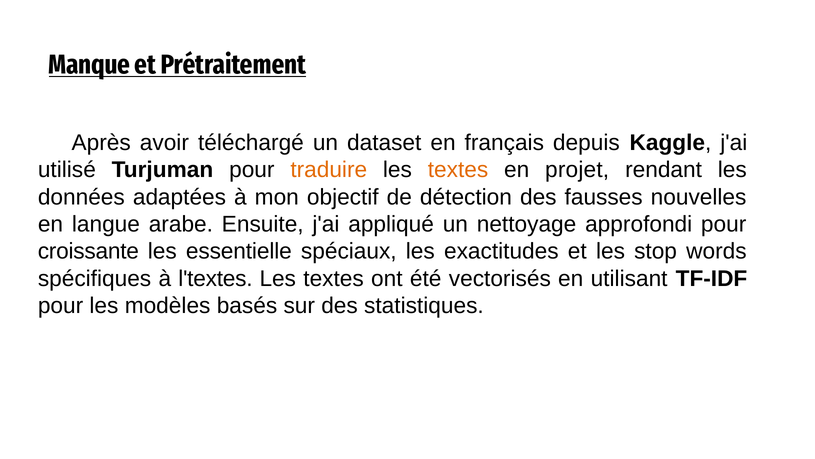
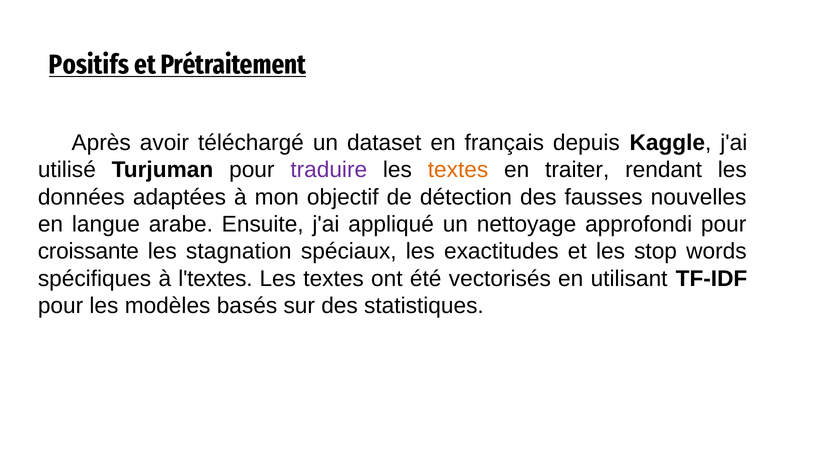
Manque: Manque -> Positifs
traduire colour: orange -> purple
projet: projet -> traiter
essentielle: essentielle -> stagnation
